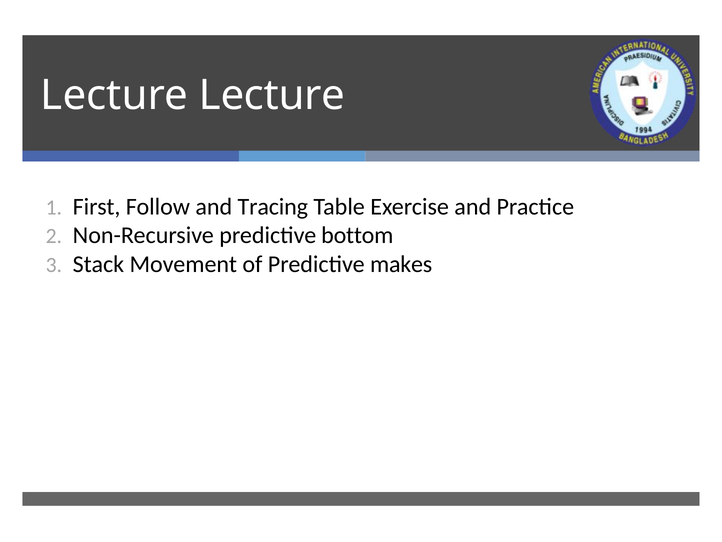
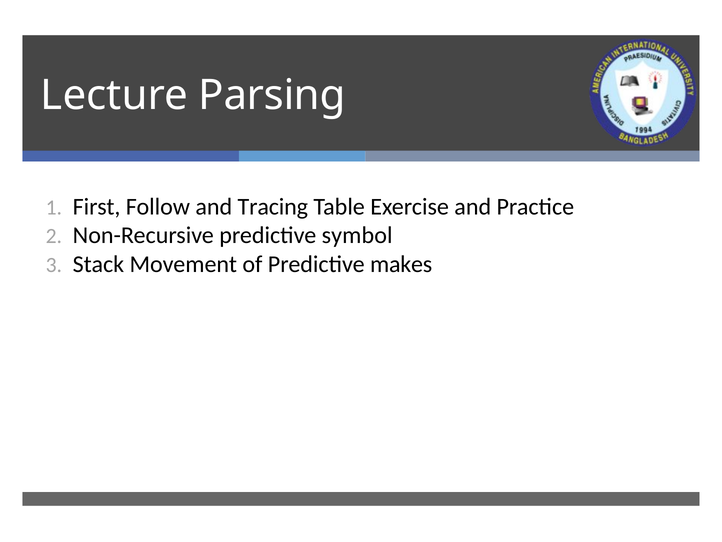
Lecture Lecture: Lecture -> Parsing
bottom: bottom -> symbol
